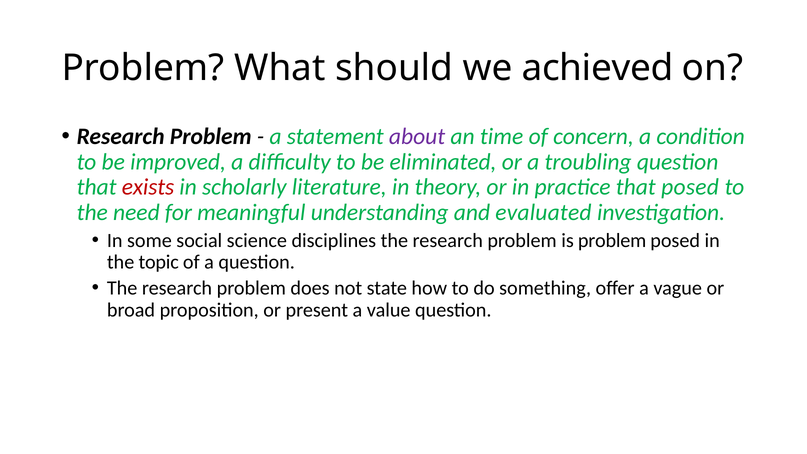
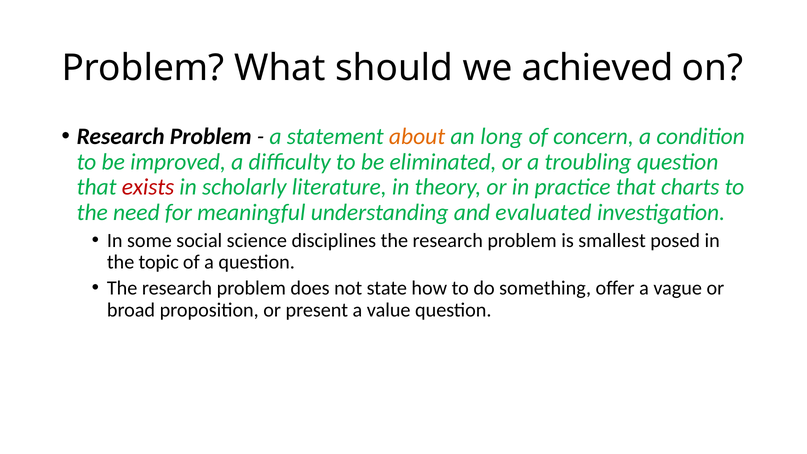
about colour: purple -> orange
time: time -> long
that posed: posed -> charts
is problem: problem -> smallest
